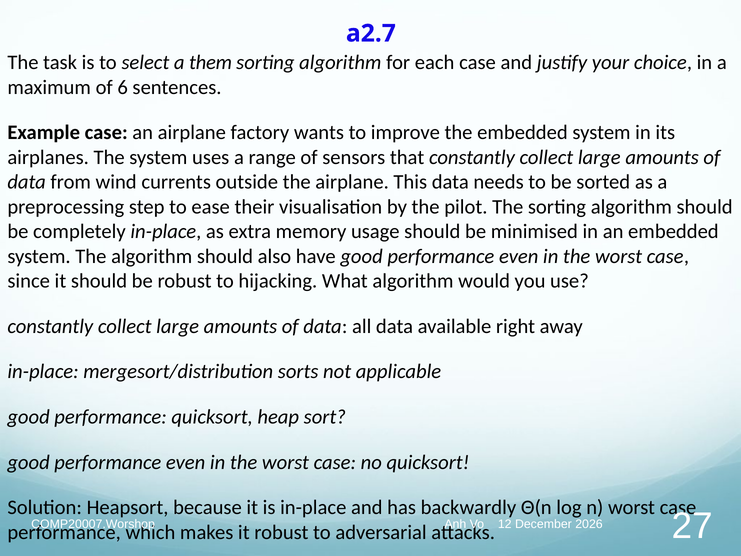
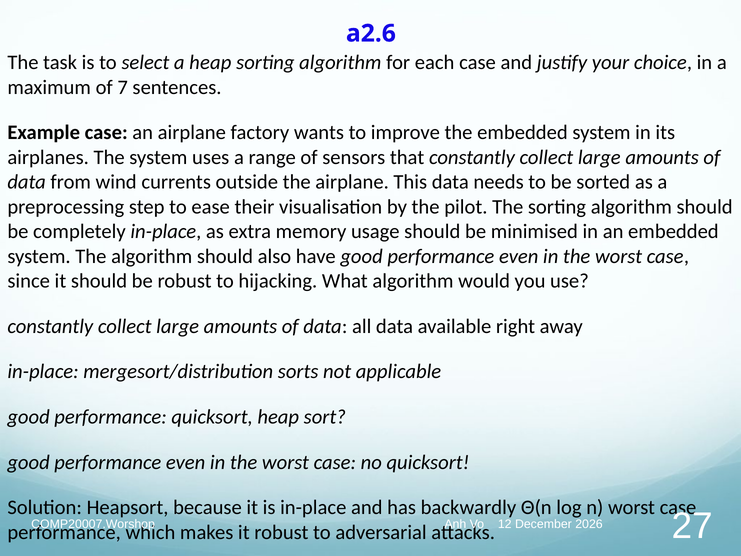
a2.7: a2.7 -> a2.6
a them: them -> heap
6: 6 -> 7
